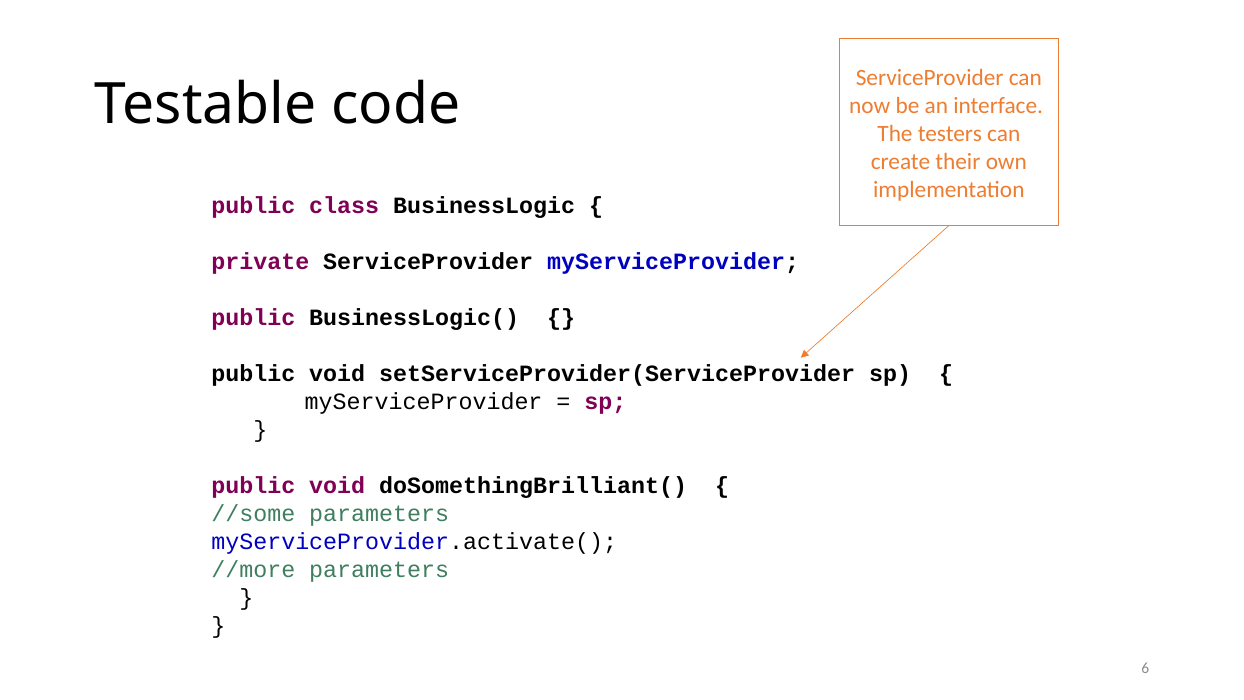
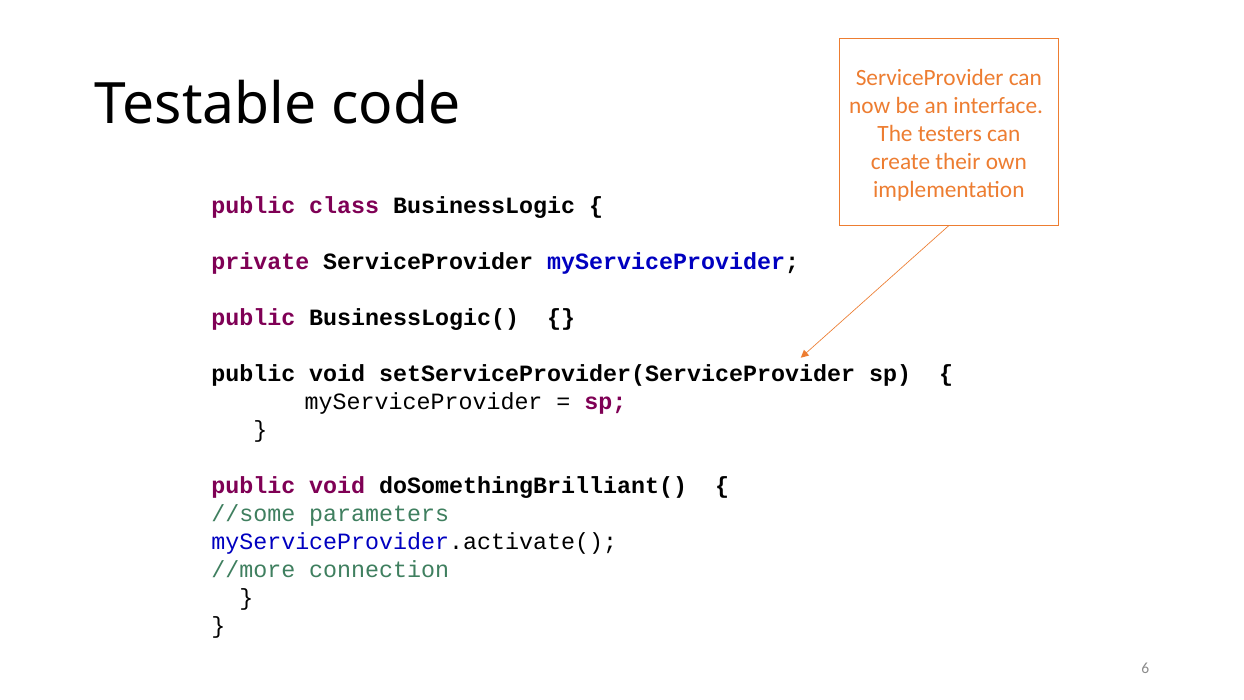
//more parameters: parameters -> connection
